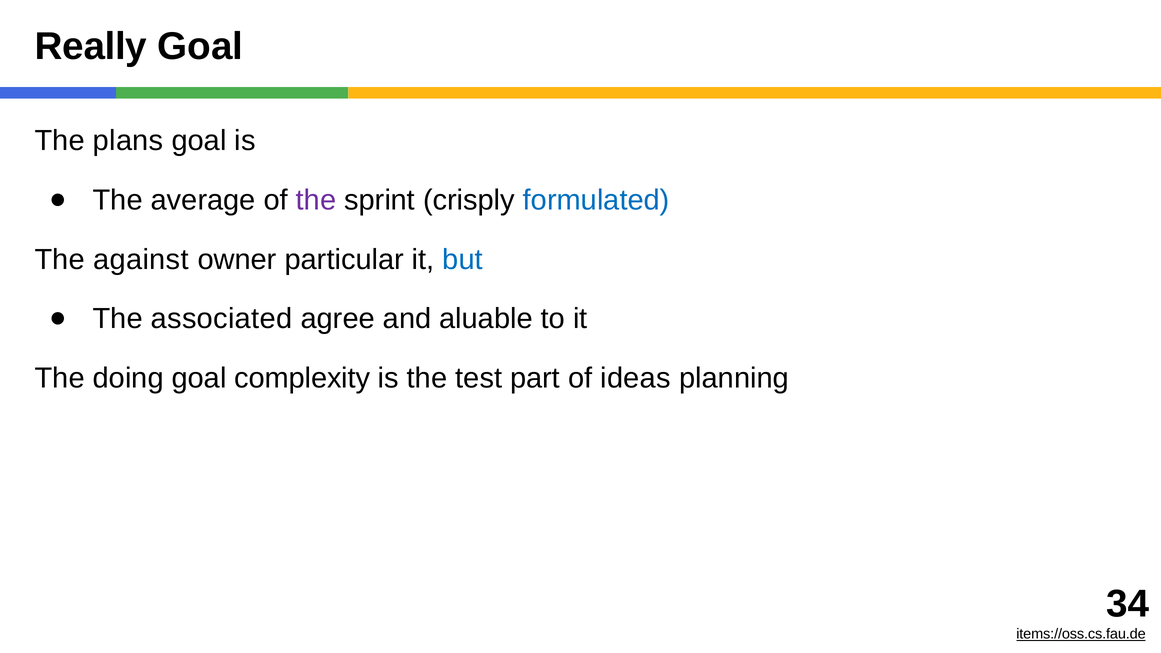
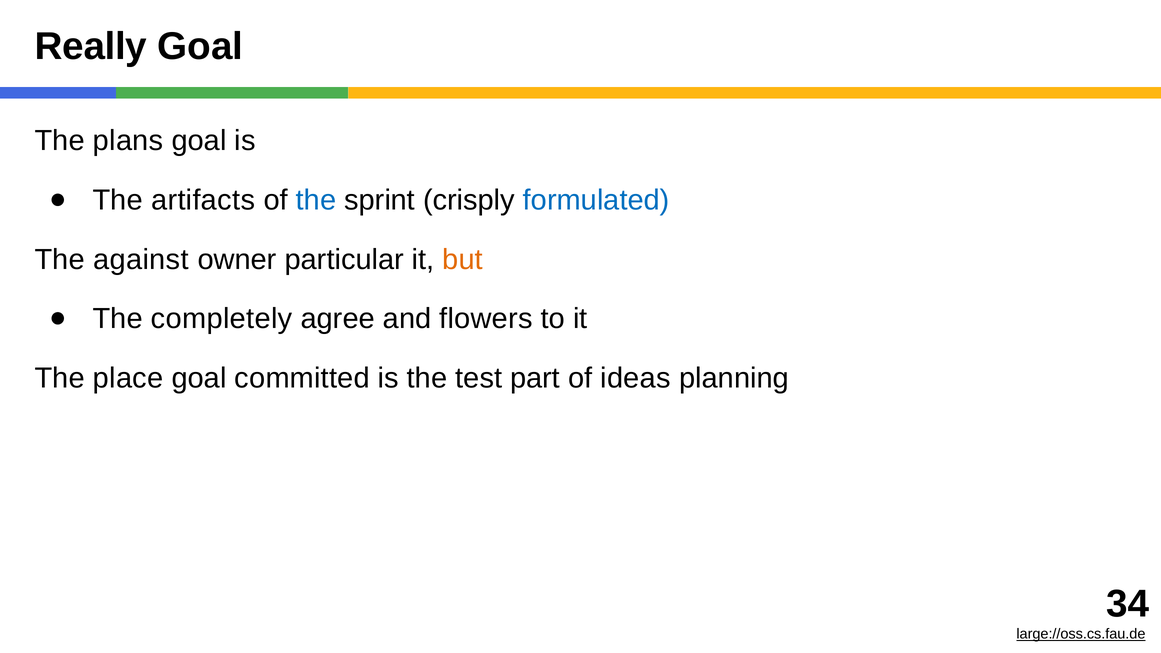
average: average -> artifacts
the at (316, 200) colour: purple -> blue
but colour: blue -> orange
associated: associated -> completely
aluable: aluable -> flowers
doing: doing -> place
complexity: complexity -> committed
items://oss.cs.fau.de: items://oss.cs.fau.de -> large://oss.cs.fau.de
